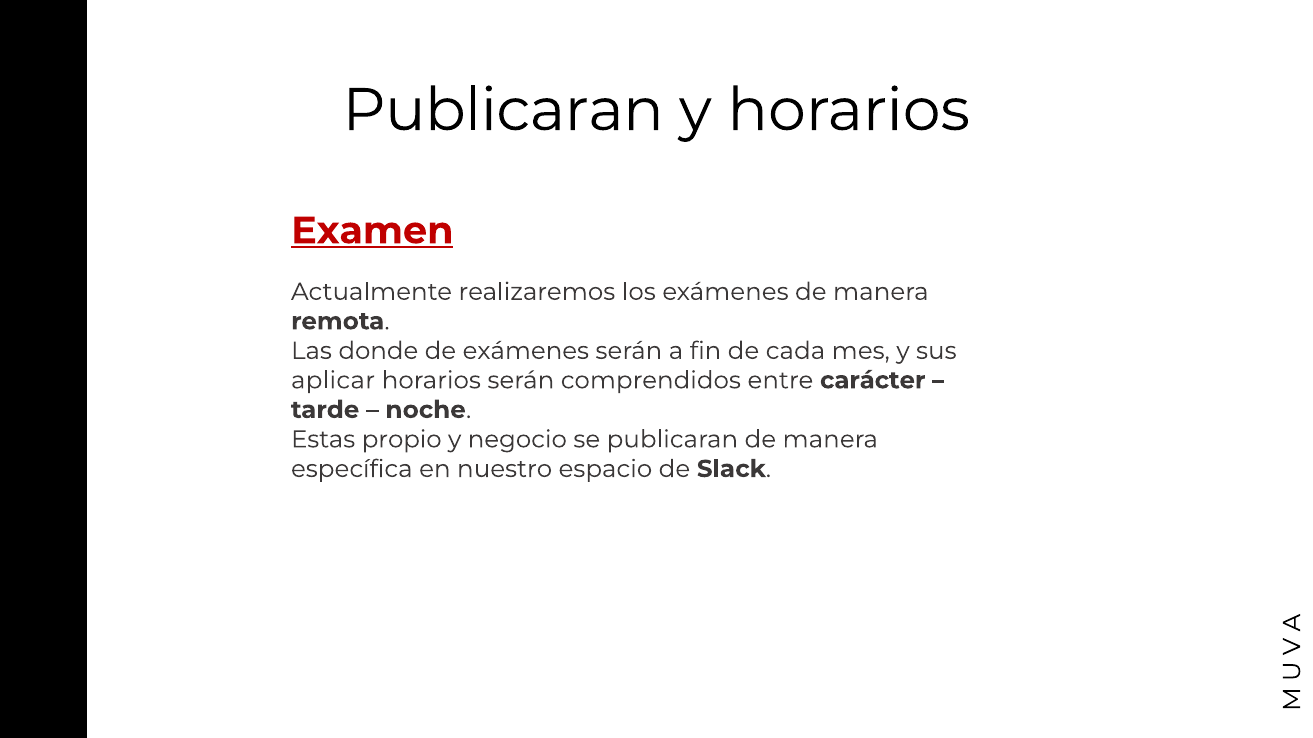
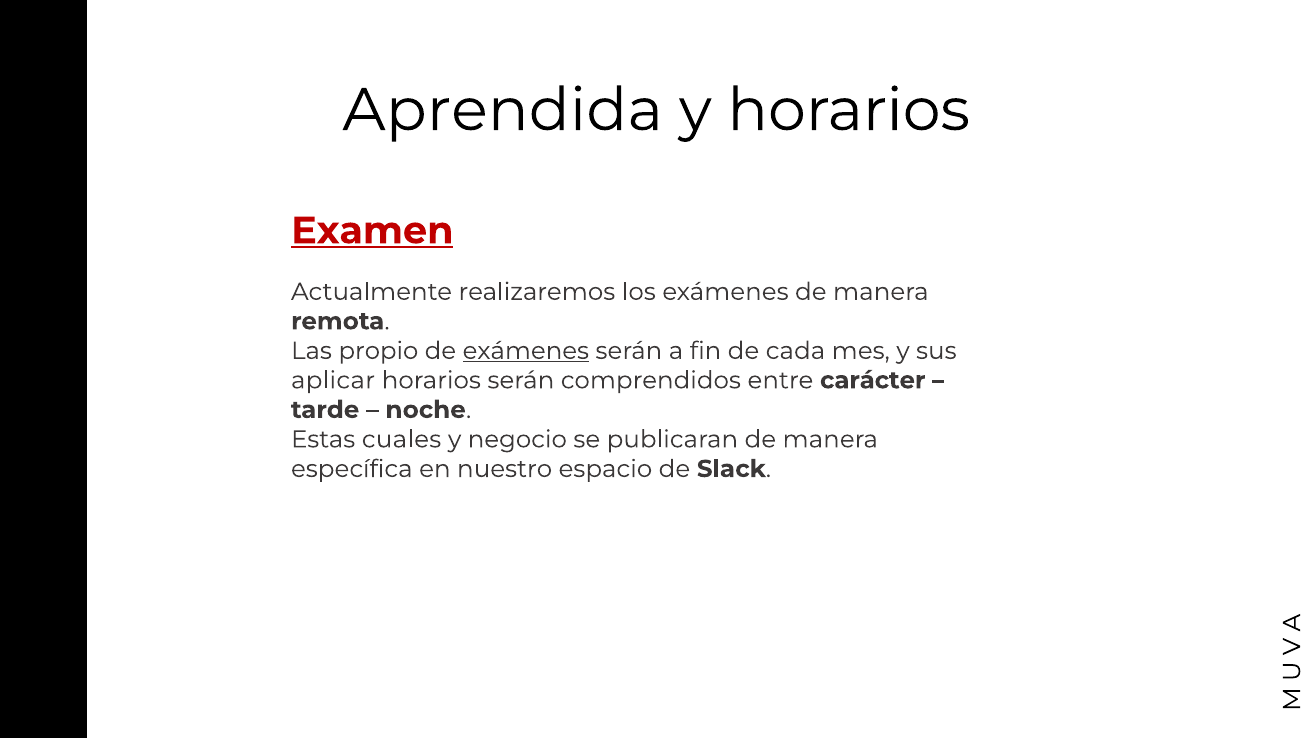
Publicaran at (503, 110): Publicaran -> Aprendida
donde: donde -> propio
exámenes at (526, 351) underline: none -> present
propio: propio -> cuales
